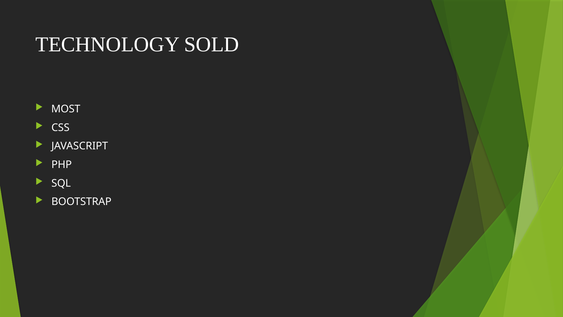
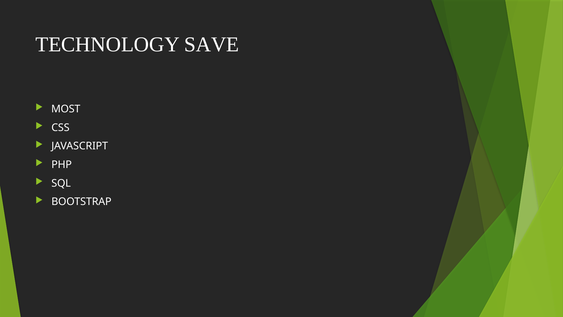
SOLD: SOLD -> SAVE
